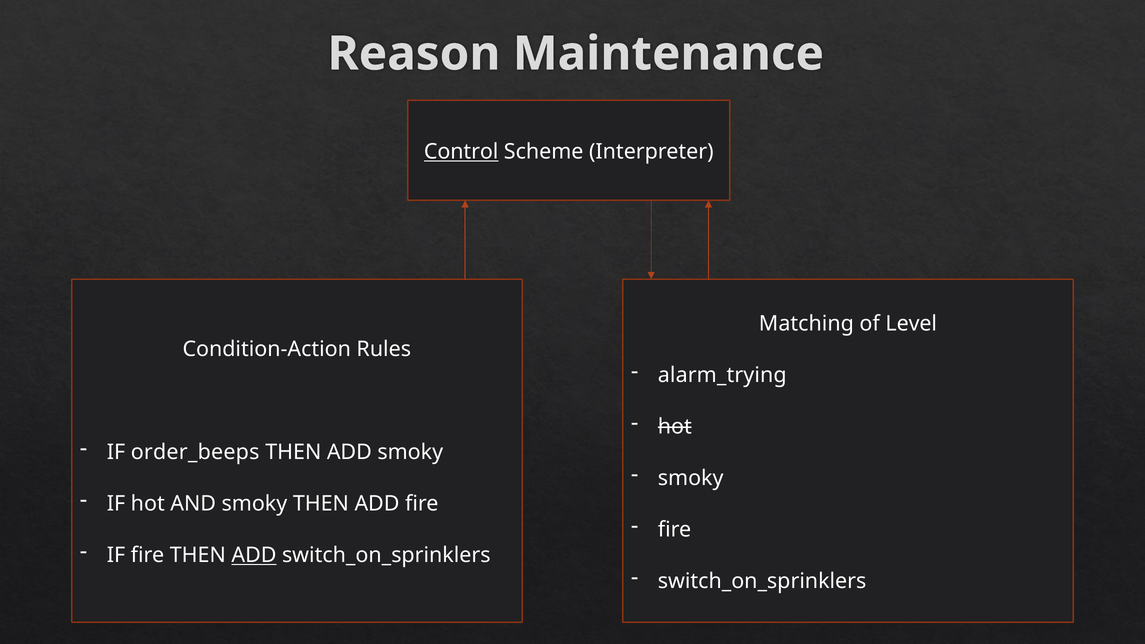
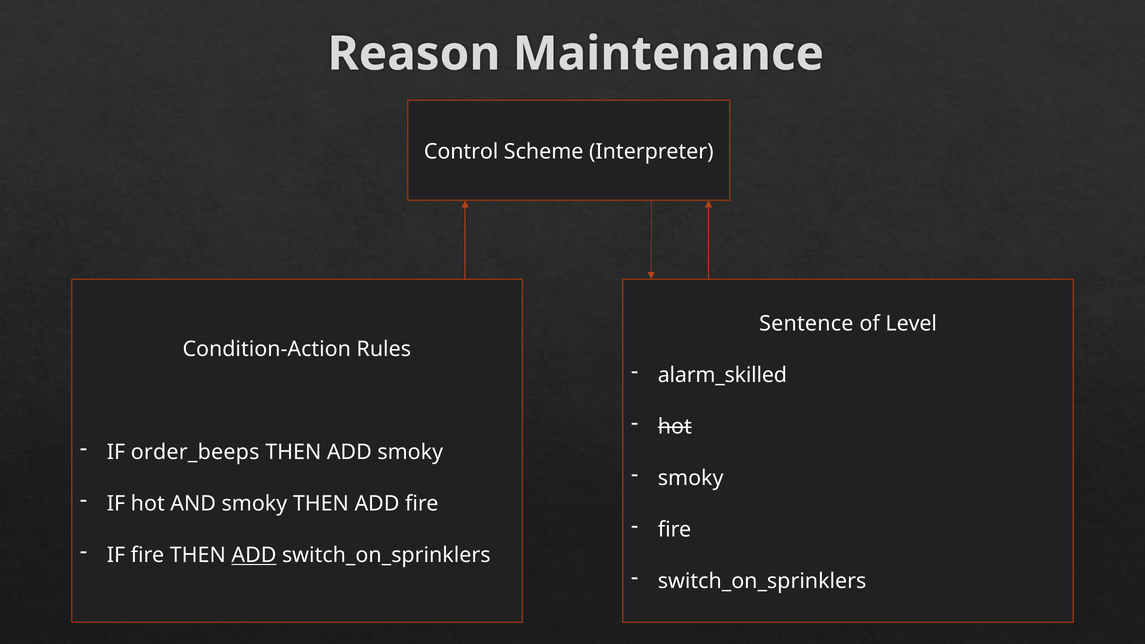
Control underline: present -> none
Matching: Matching -> Sentence
alarm_trying: alarm_trying -> alarm_skilled
